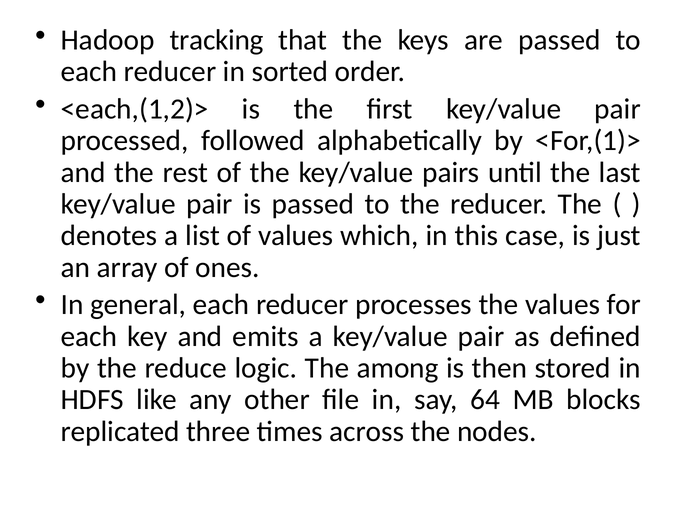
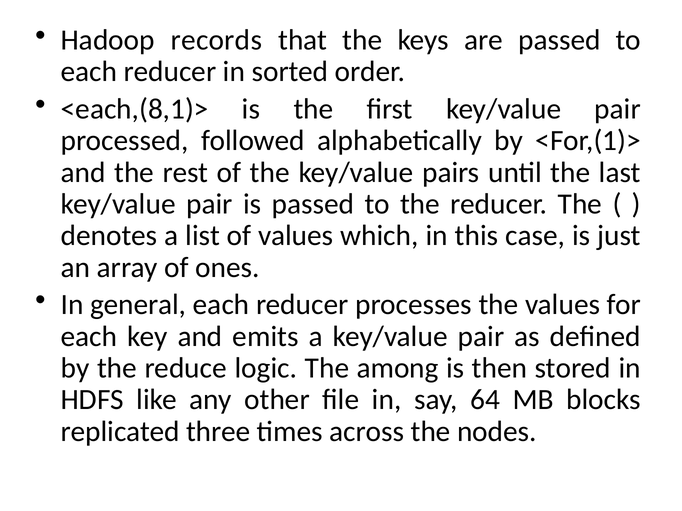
tracking: tracking -> records
<each,(1,2)>: <each,(1,2)> -> <each,(8,1)>
